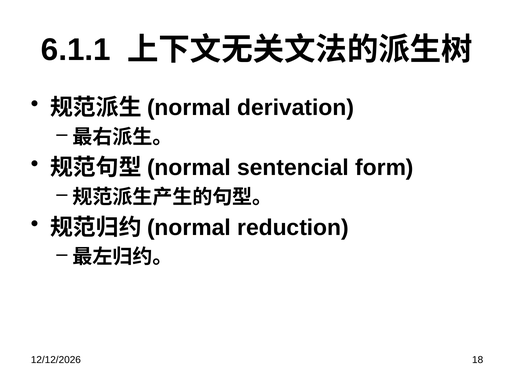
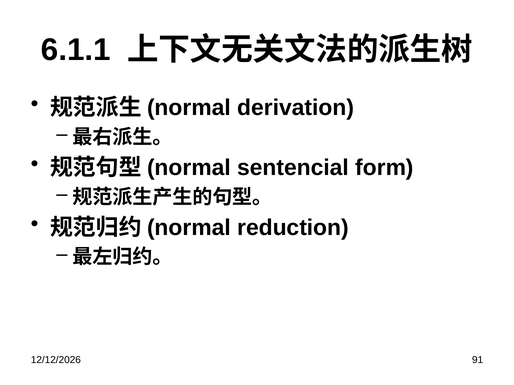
18: 18 -> 91
